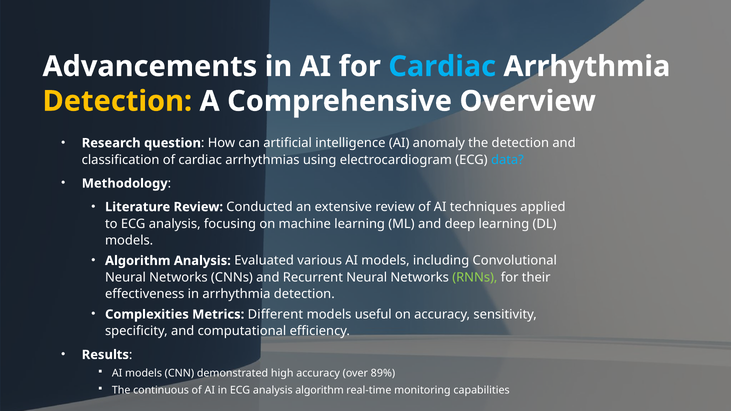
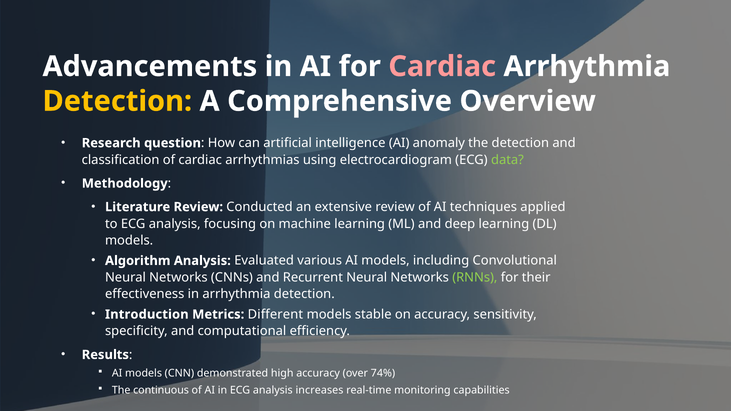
Cardiac at (442, 67) colour: light blue -> pink
data colour: light blue -> light green
Complexities: Complexities -> Introduction
useful: useful -> stable
89%: 89% -> 74%
analysis algorithm: algorithm -> increases
